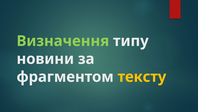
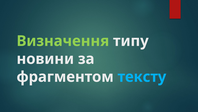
тексту colour: yellow -> light blue
